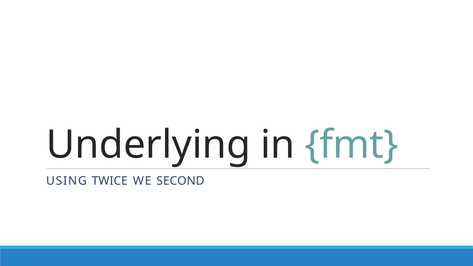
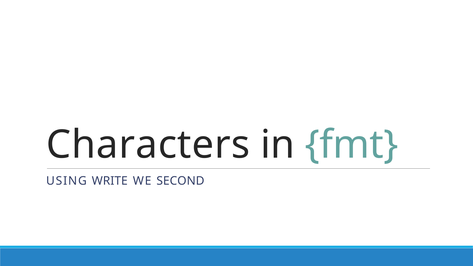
Underlying: Underlying -> Characters
TWICE: TWICE -> WRITE
